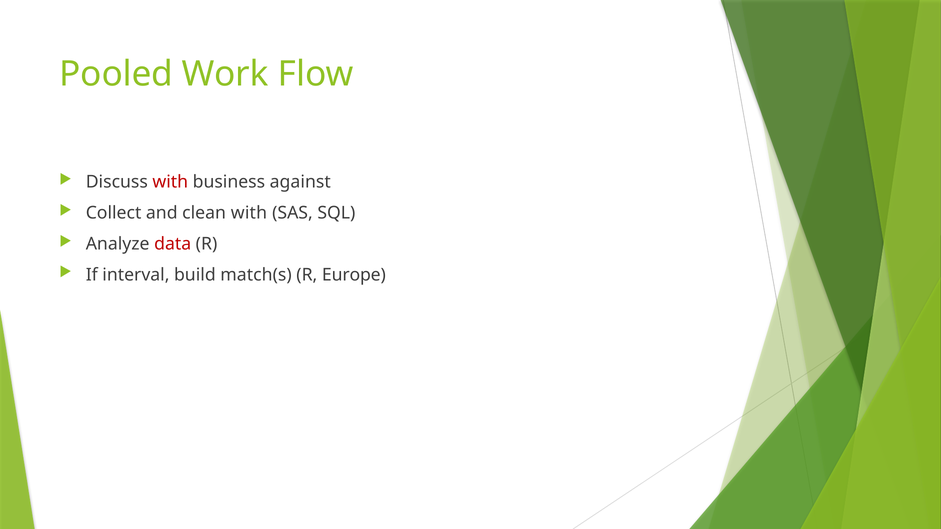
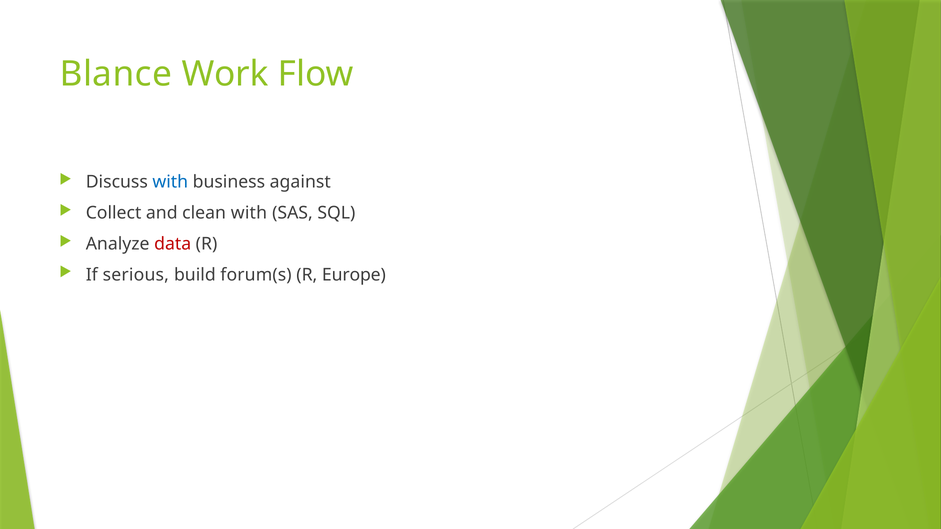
Pooled: Pooled -> Blance
with at (170, 182) colour: red -> blue
interval: interval -> serious
match(s: match(s -> forum(s
